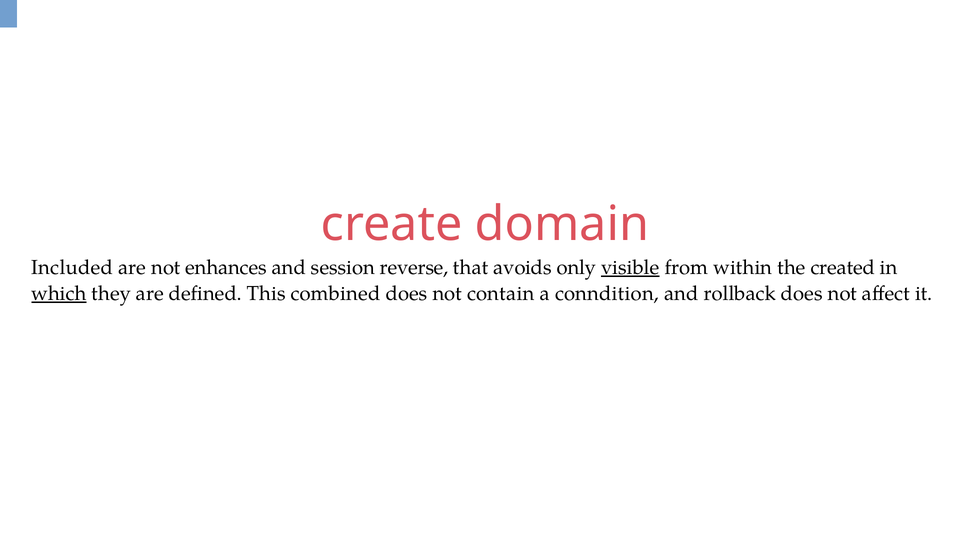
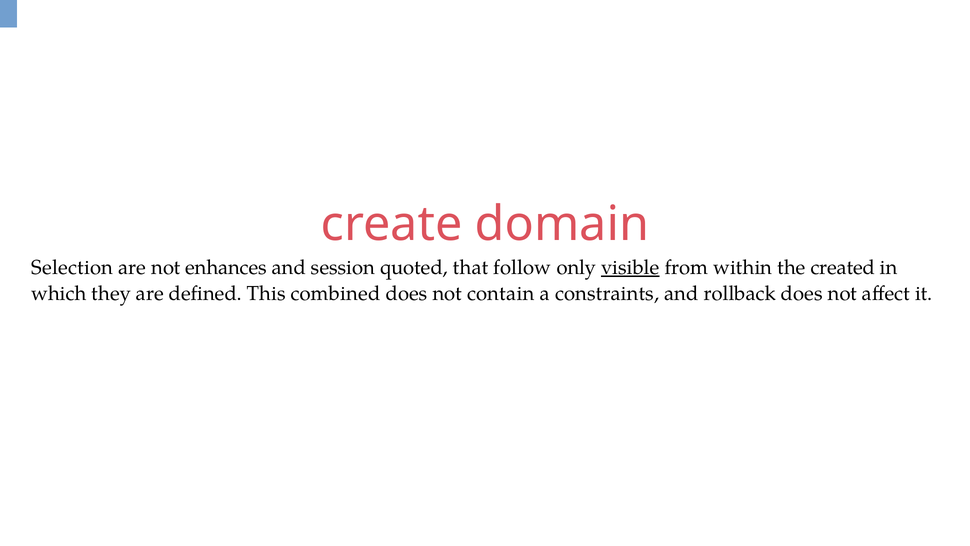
Included: Included -> Selection
reverse: reverse -> quoted
avoids: avoids -> follow
which underline: present -> none
conndition: conndition -> constraints
